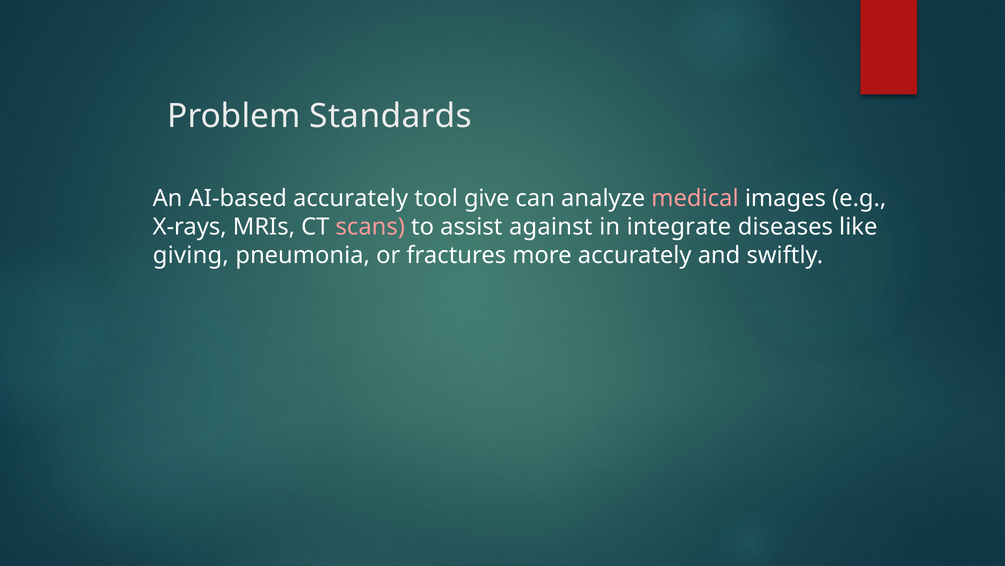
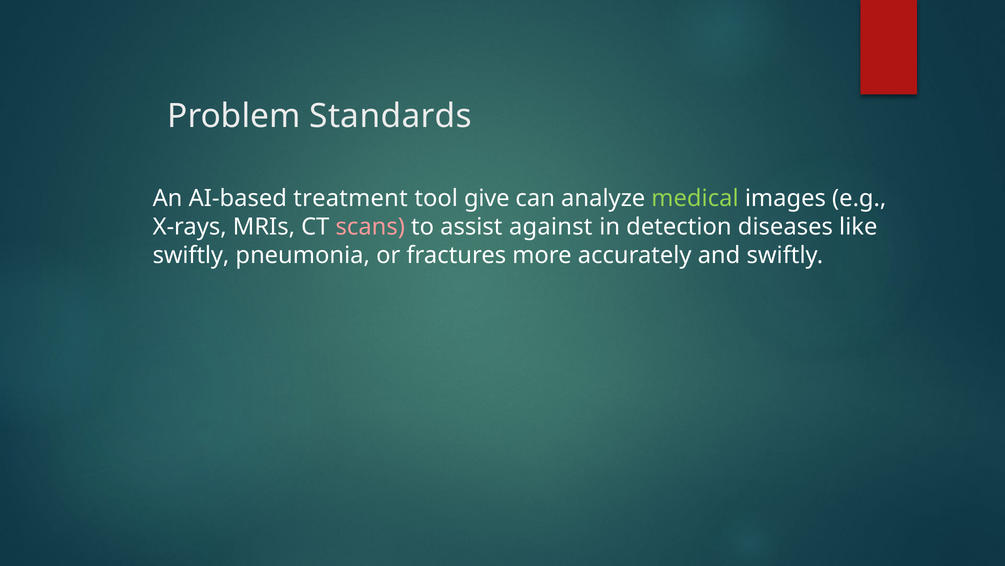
AI-based accurately: accurately -> treatment
medical colour: pink -> light green
integrate: integrate -> detection
giving at (191, 255): giving -> swiftly
